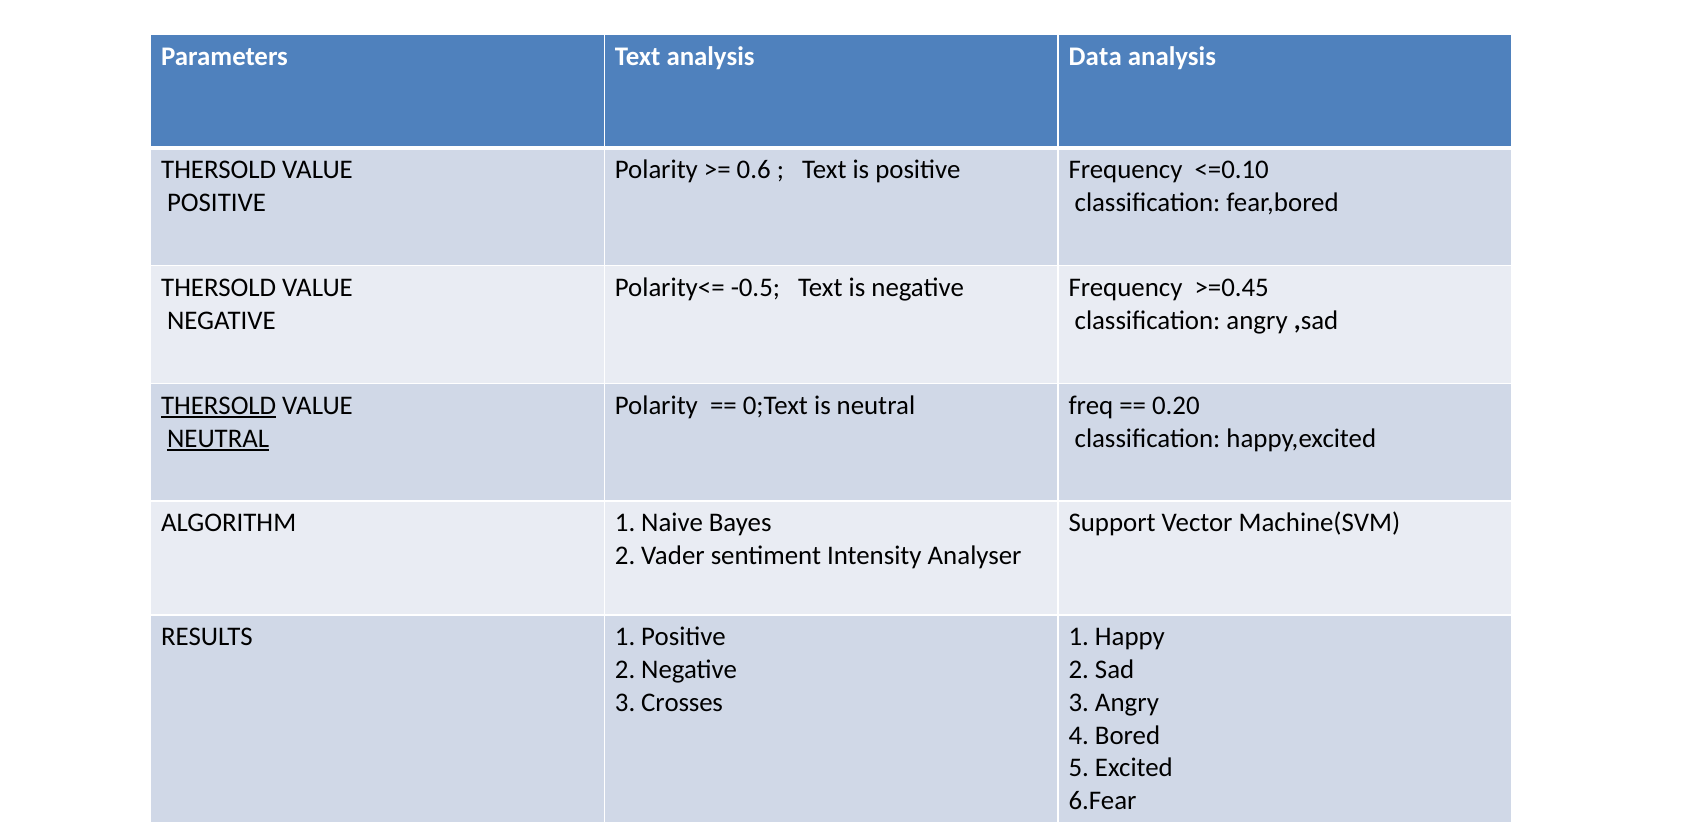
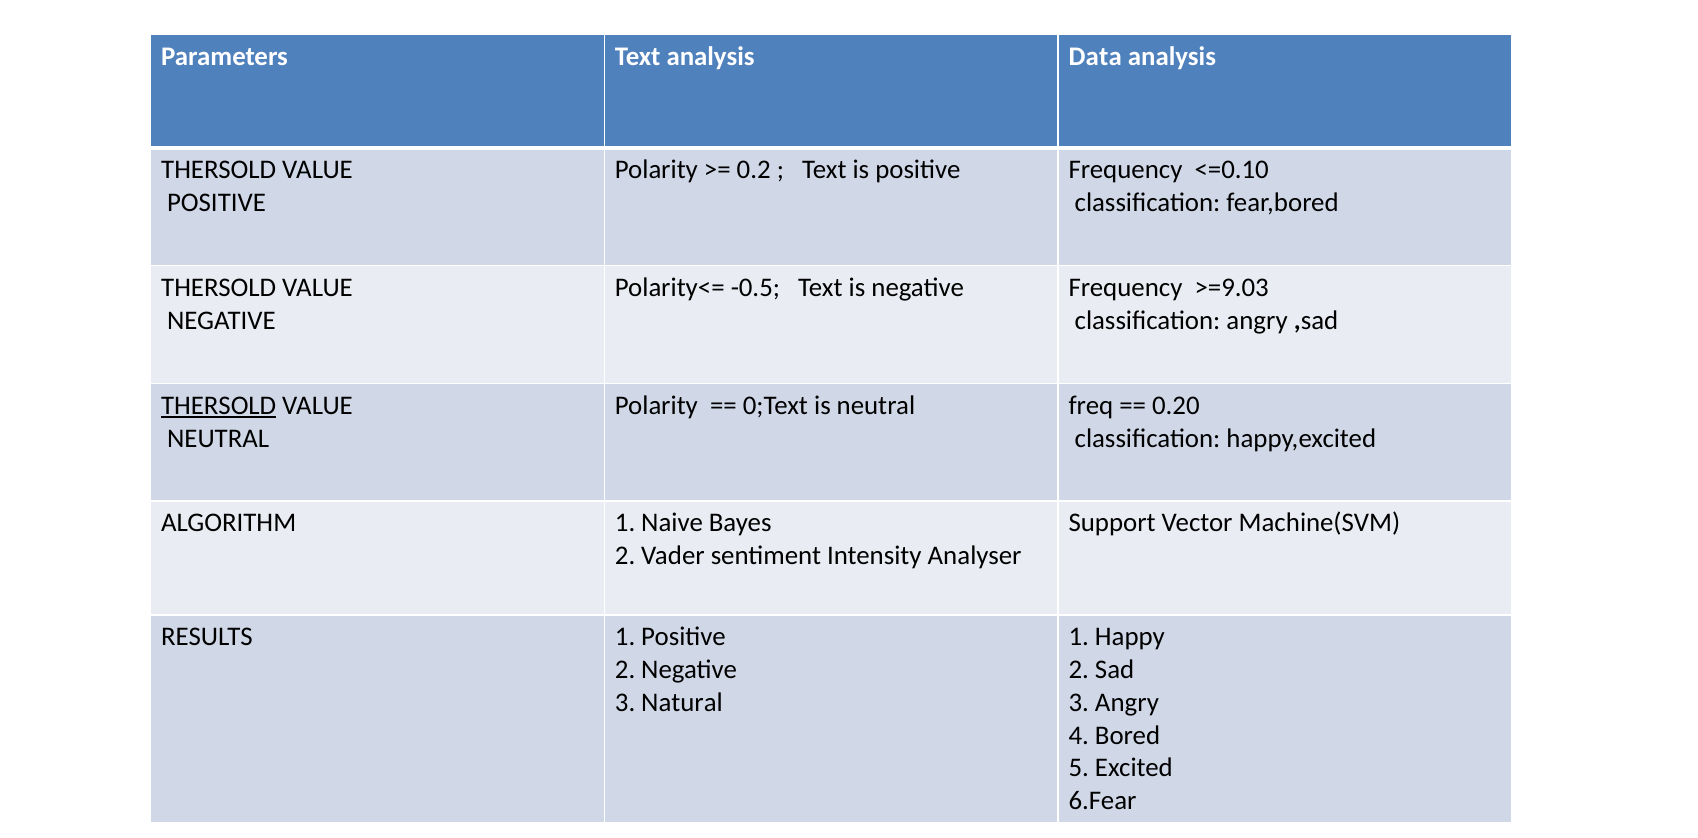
0.6: 0.6 -> 0.2
>=0.45: >=0.45 -> >=9.03
NEUTRAL at (218, 438) underline: present -> none
Crosses: Crosses -> Natural
